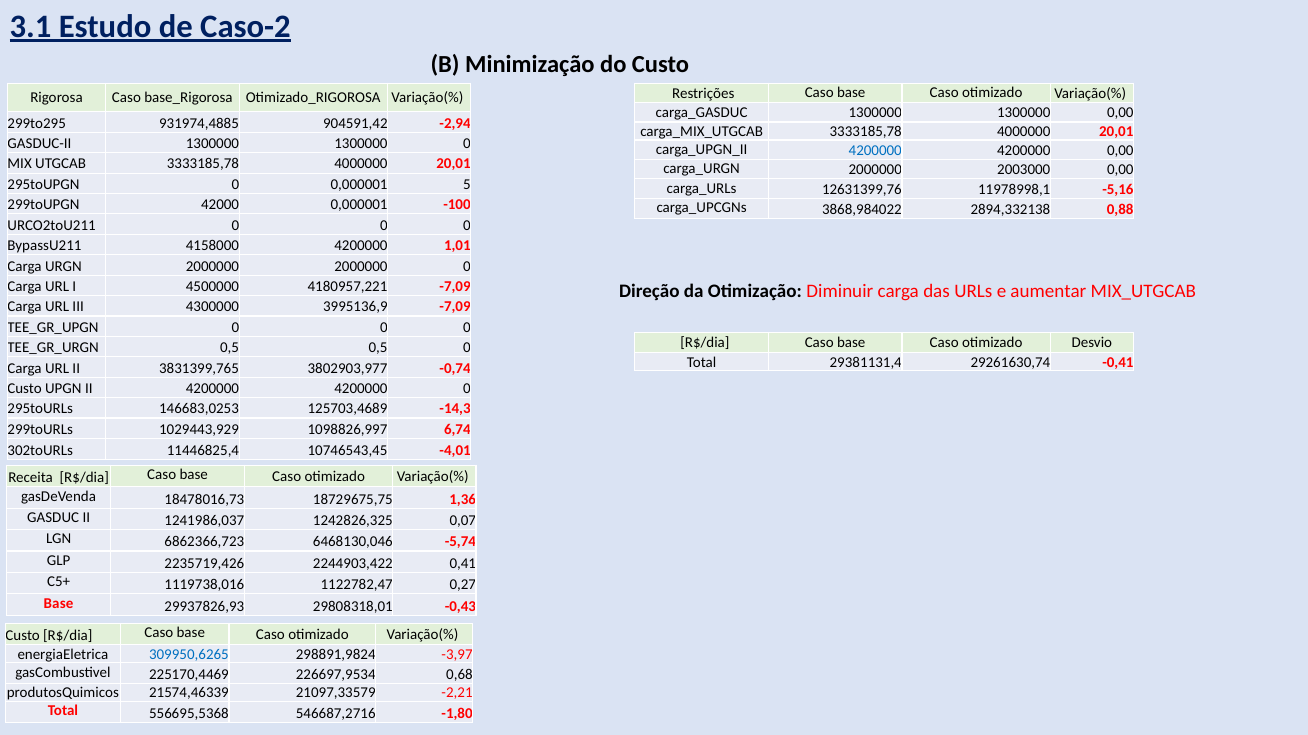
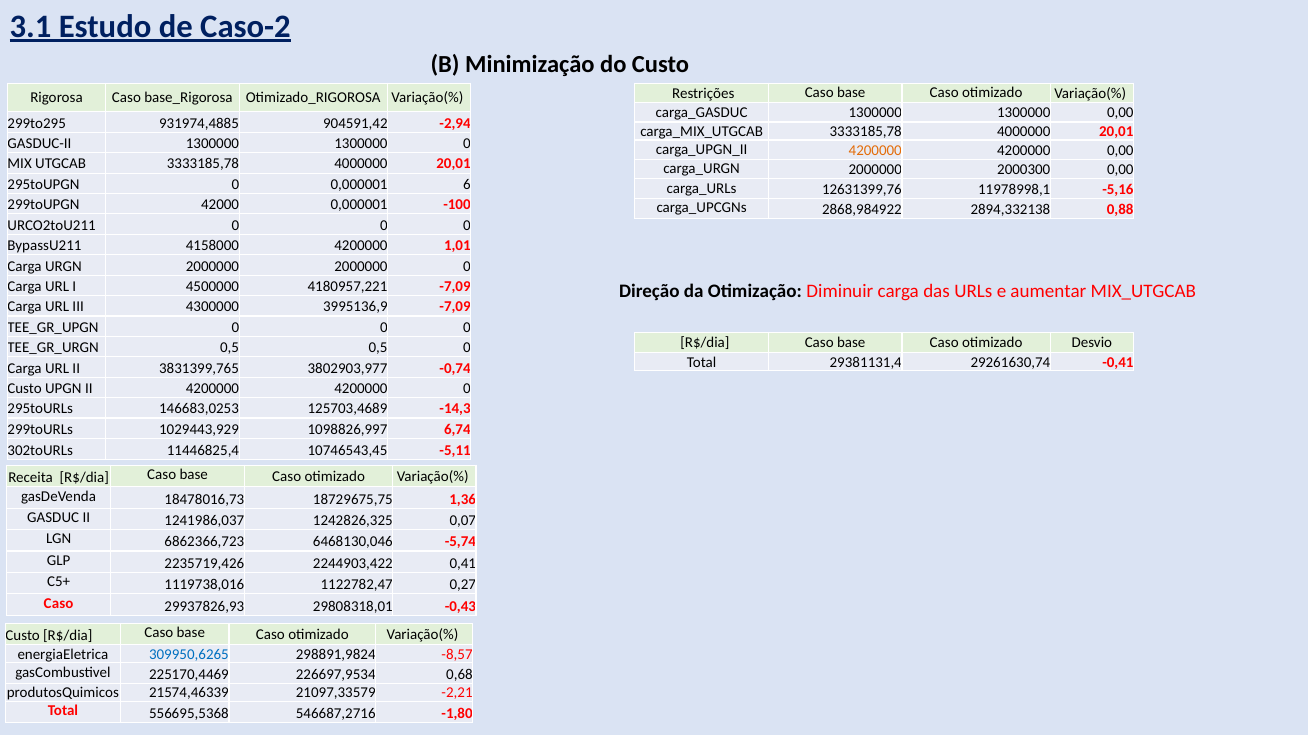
4200000 at (875, 151) colour: blue -> orange
2003000: 2003000 -> 2000300
5: 5 -> 6
3868,984022: 3868,984022 -> 2868,984922
-4,01: -4,01 -> -5,11
Base at (59, 604): Base -> Caso
-3,97: -3,97 -> -8,57
